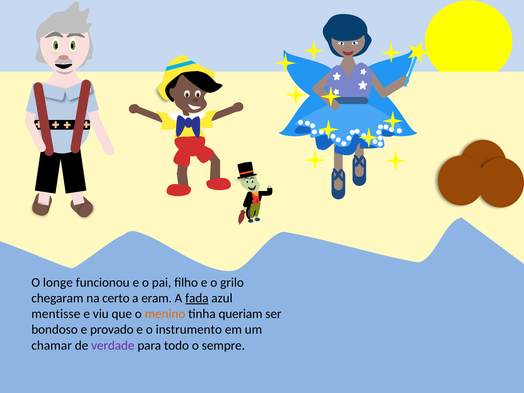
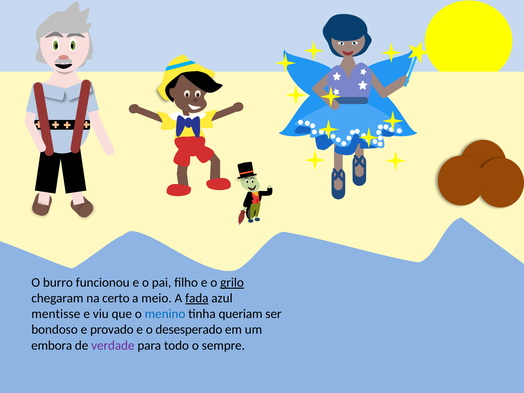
longe: longe -> burro
grilo underline: none -> present
eram: eram -> meio
menino colour: orange -> blue
instrumento: instrumento -> desesperado
chamar: chamar -> embora
